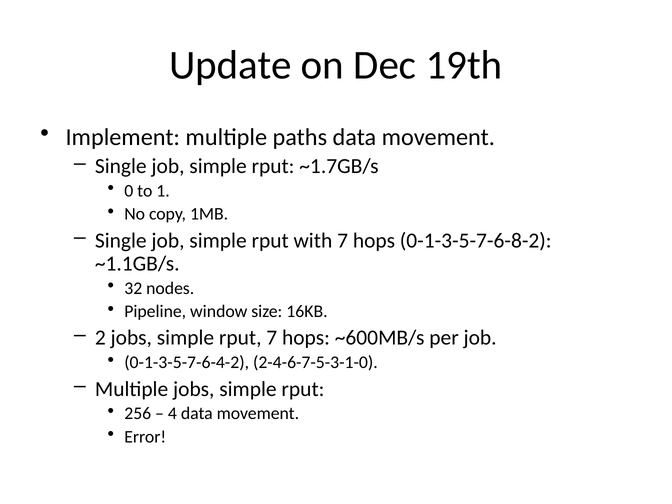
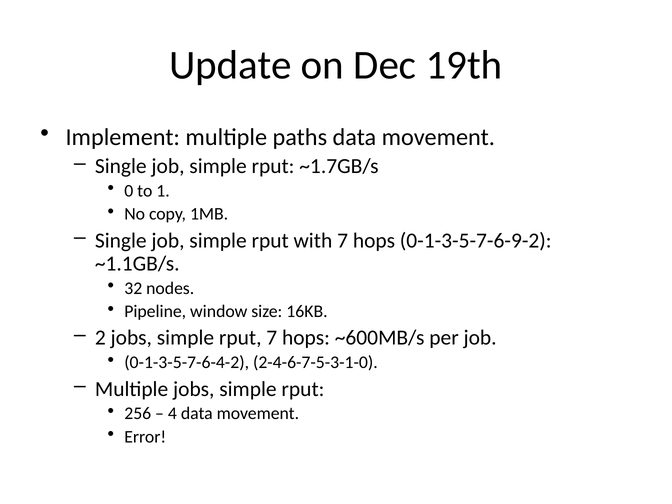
0-1-3-5-7-6-8-2: 0-1-3-5-7-6-8-2 -> 0-1-3-5-7-6-9-2
